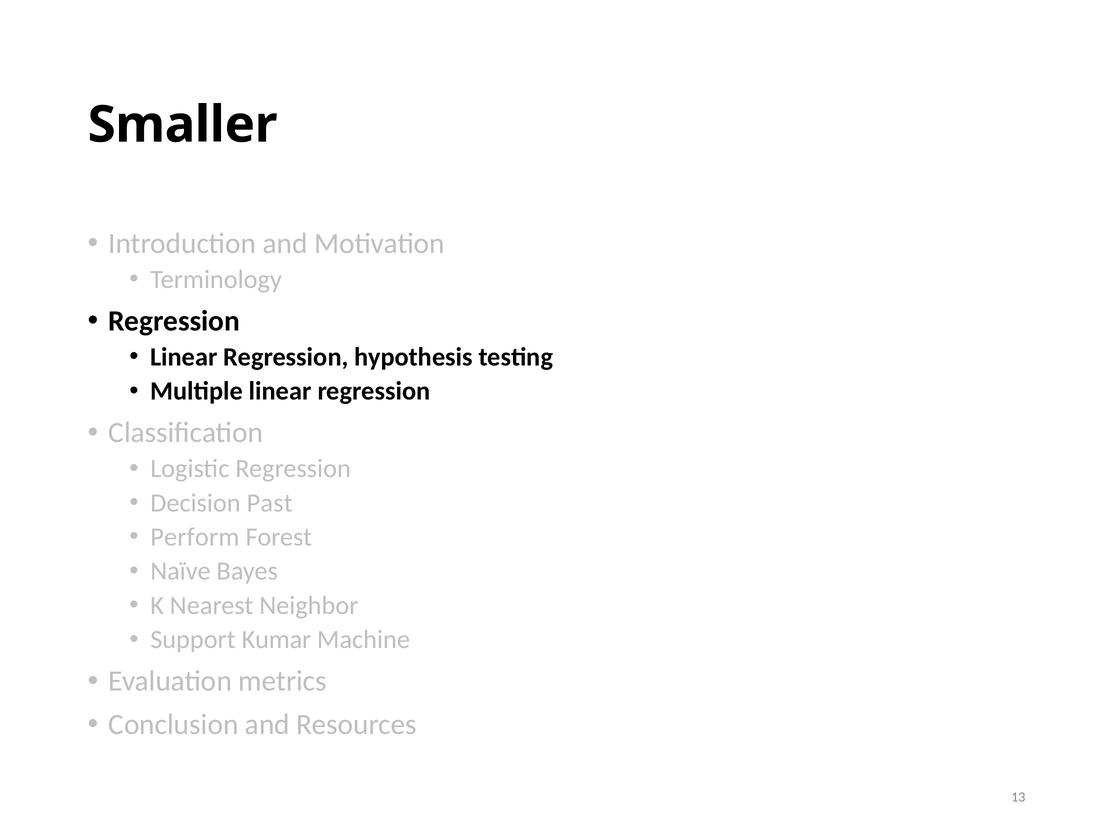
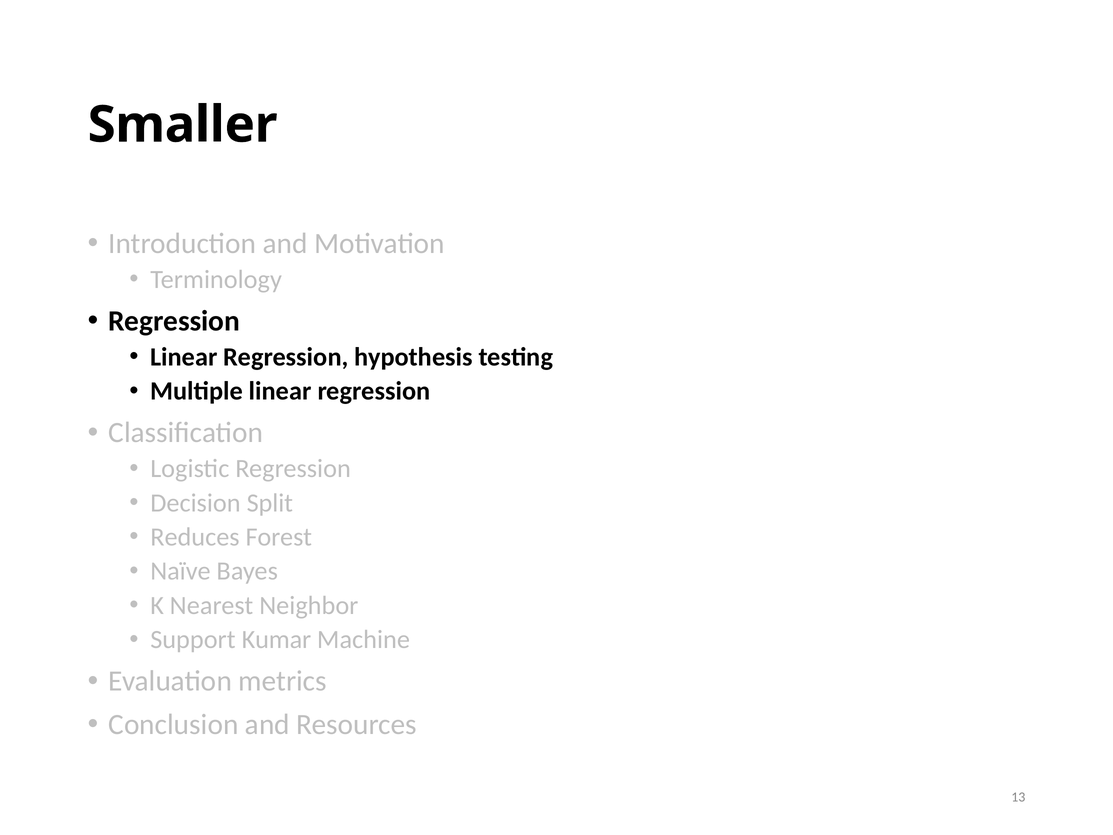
Past: Past -> Split
Perform: Perform -> Reduces
